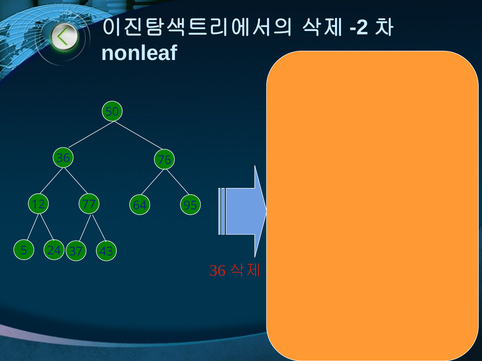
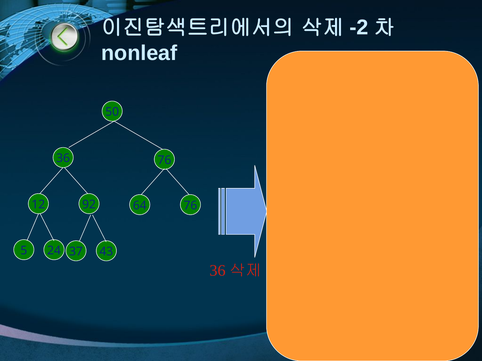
77: 77 -> 92
64 95: 95 -> 76
